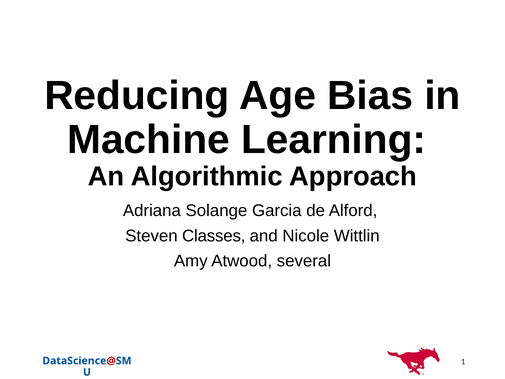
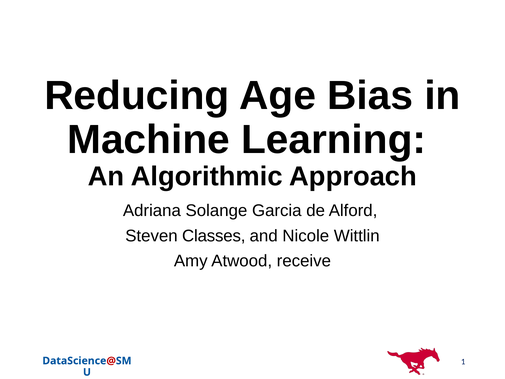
several: several -> receive
